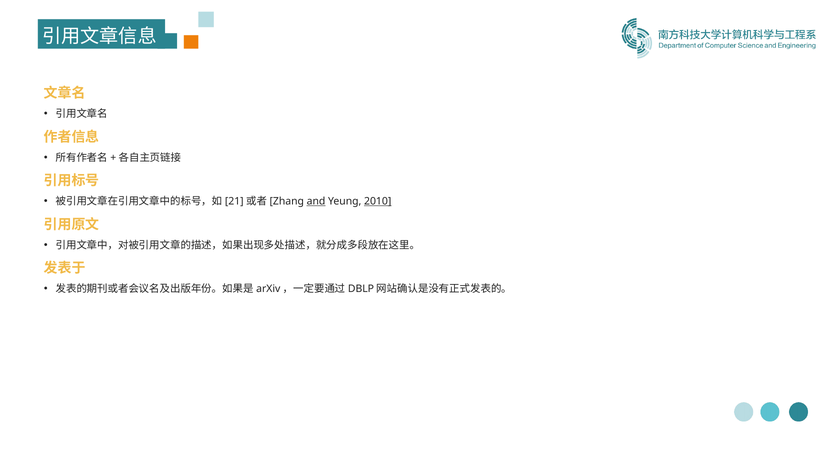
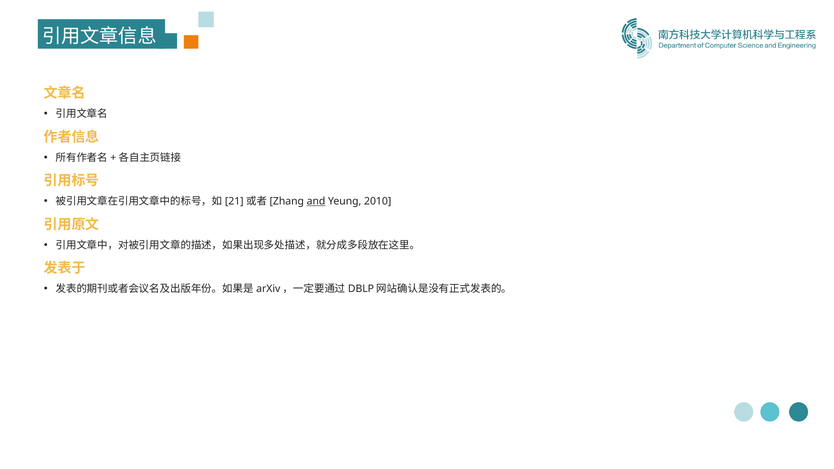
2010 underline: present -> none
